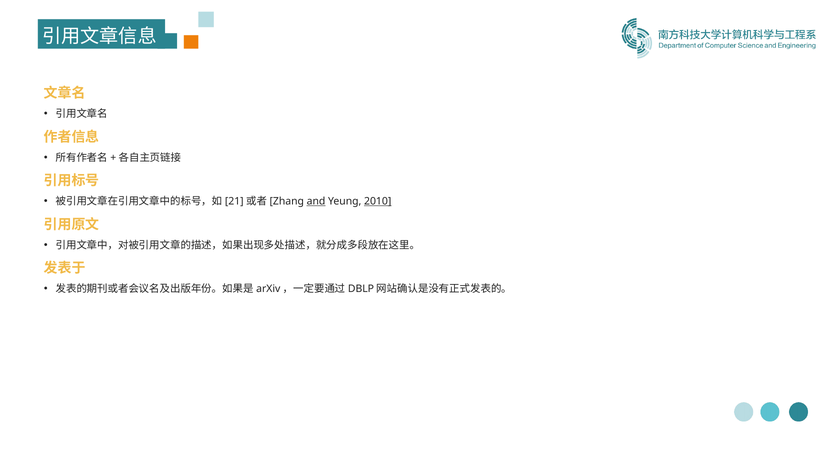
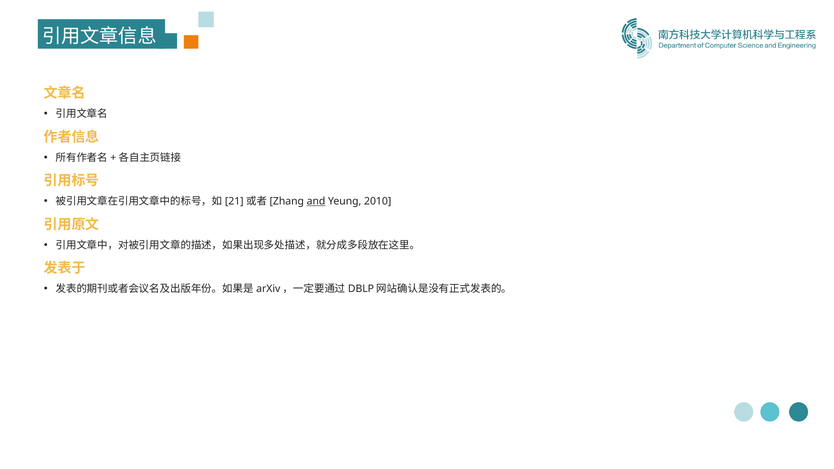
2010 underline: present -> none
